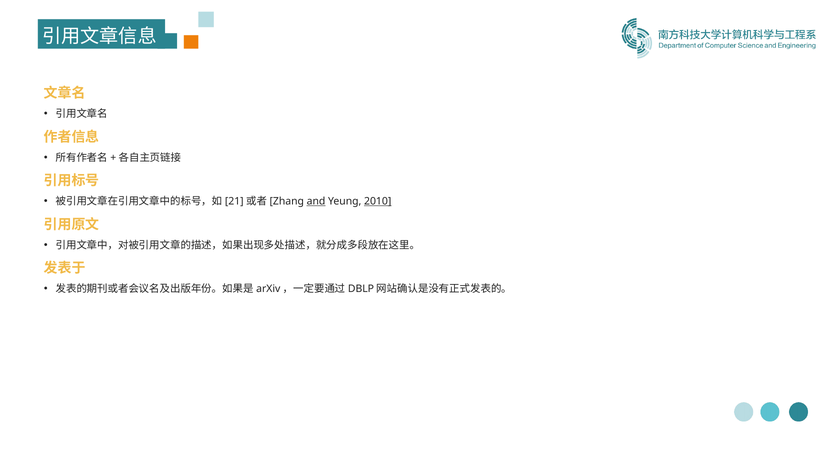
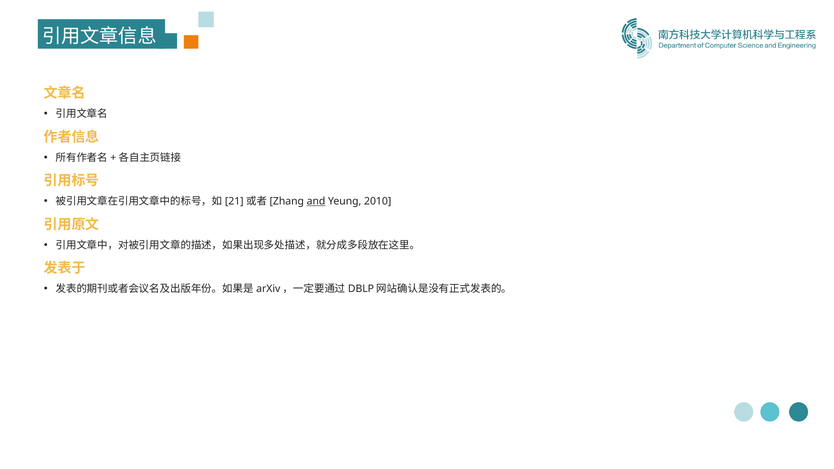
2010 underline: present -> none
